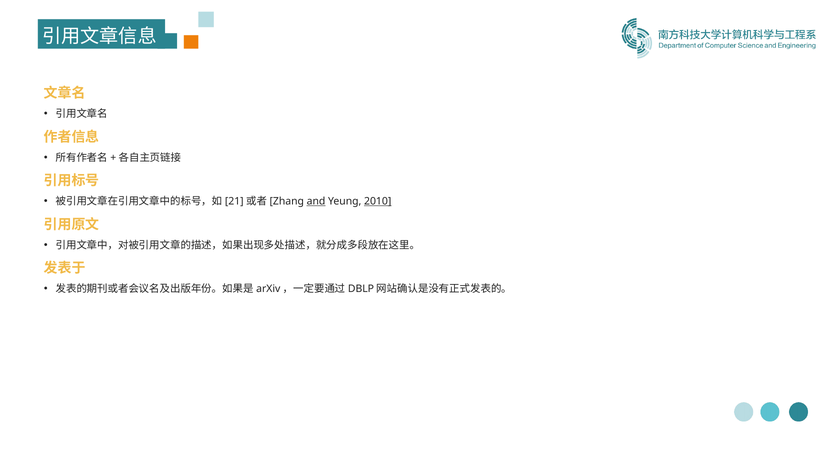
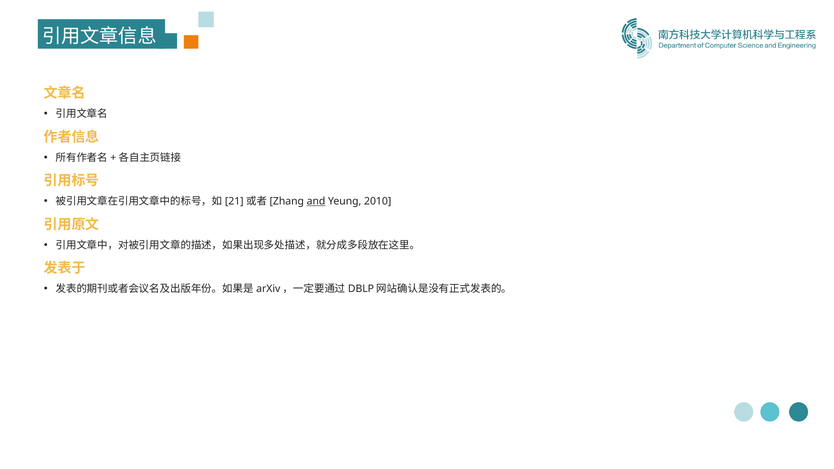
2010 underline: present -> none
